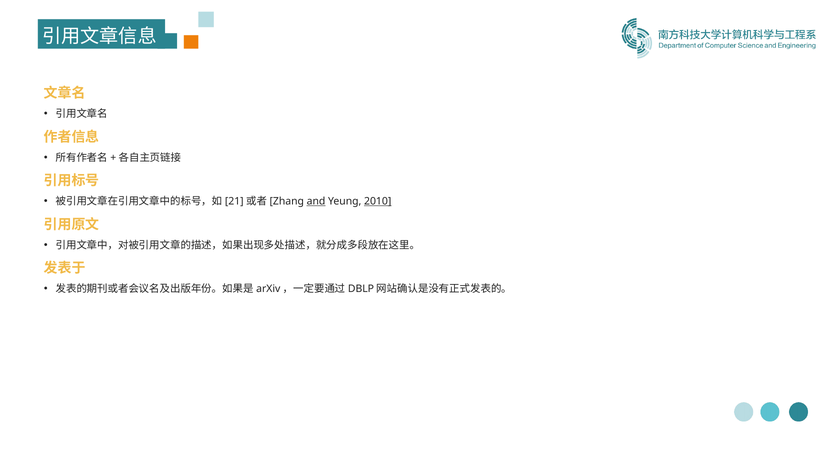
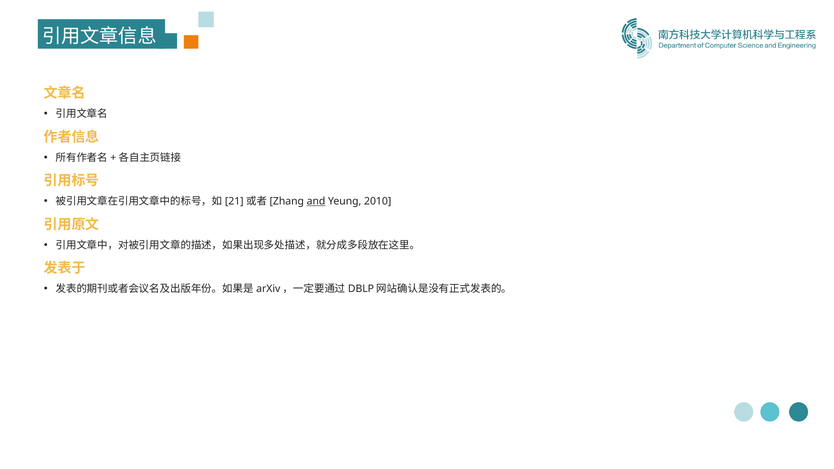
2010 underline: present -> none
